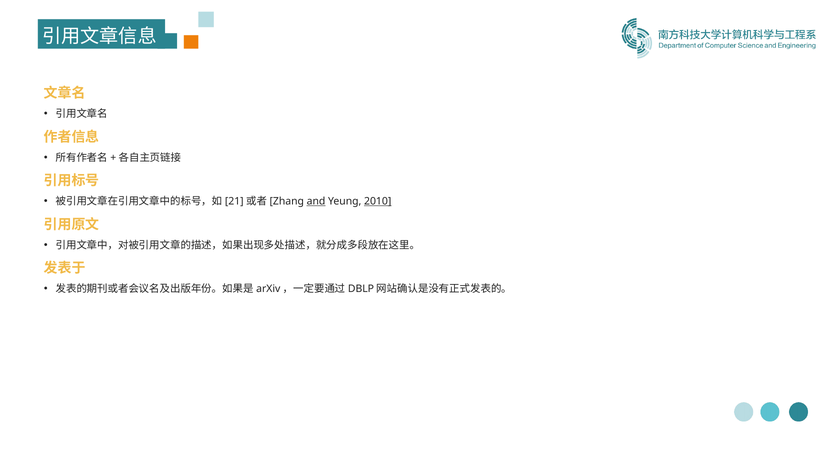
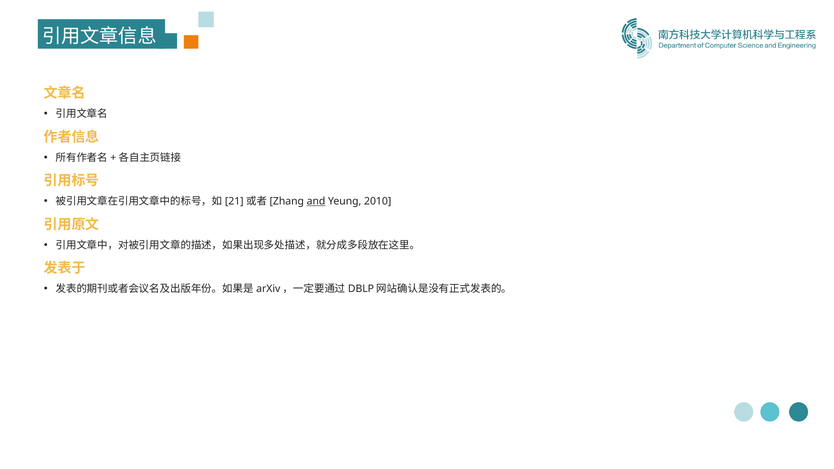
2010 underline: present -> none
